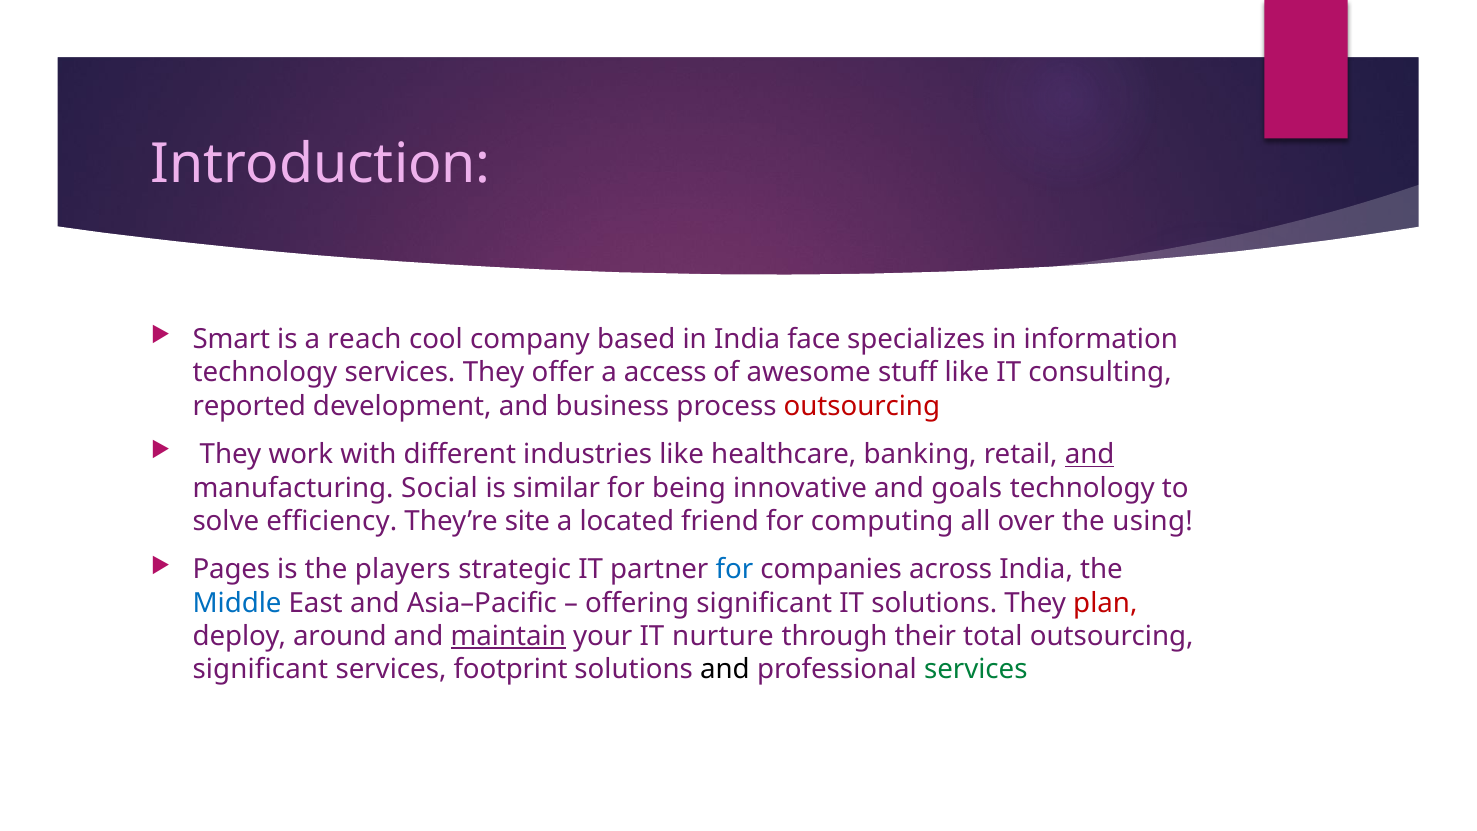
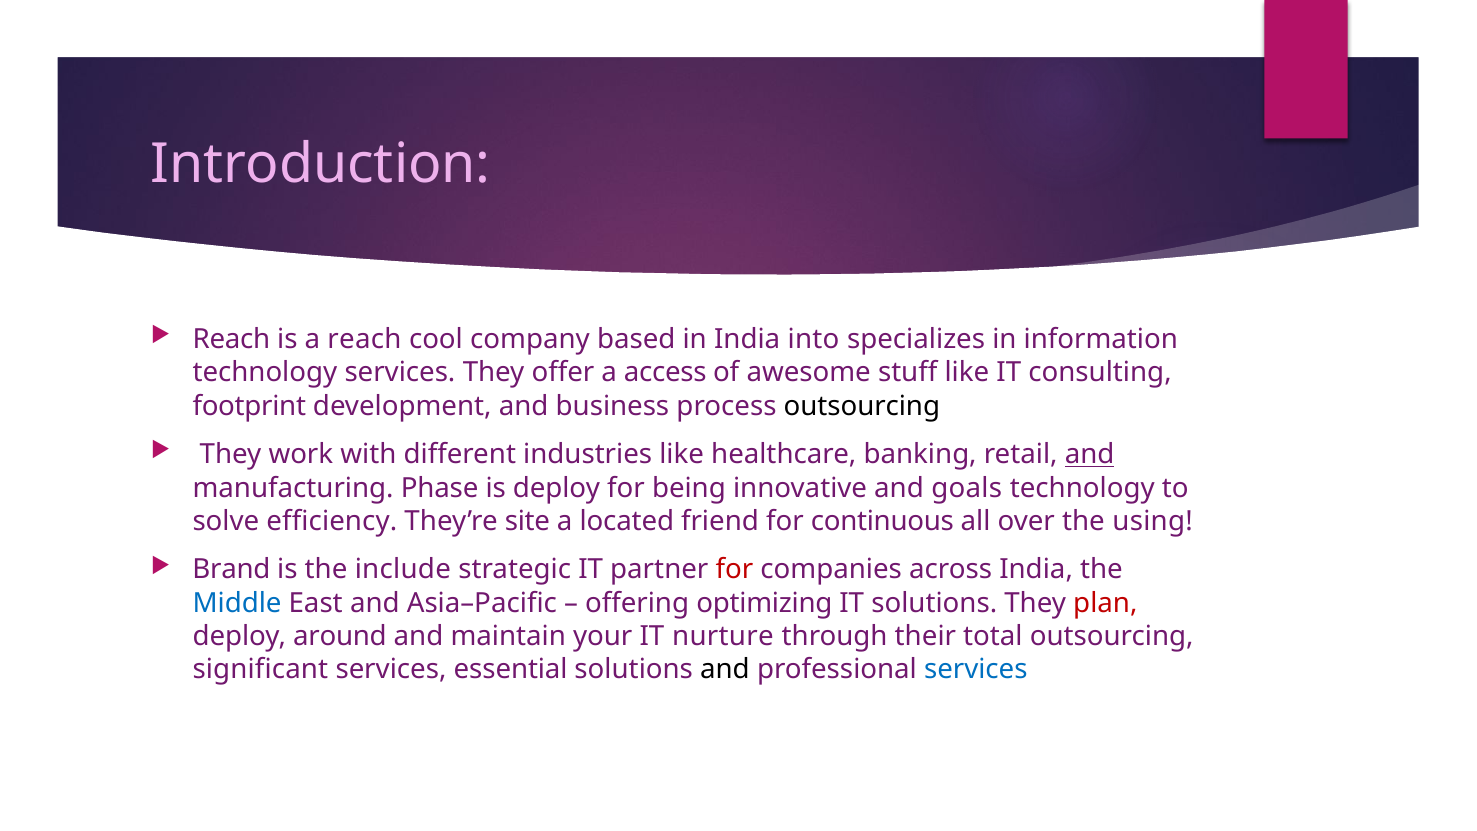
Smart at (231, 339): Smart -> Reach
face: face -> into
reported: reported -> footprint
outsourcing at (862, 406) colour: red -> black
Social: Social -> Phase
is similar: similar -> deploy
computing: computing -> continuous
Pages: Pages -> Brand
players: players -> include
for at (734, 570) colour: blue -> red
offering significant: significant -> optimizing
maintain underline: present -> none
footprint: footprint -> essential
services at (976, 669) colour: green -> blue
